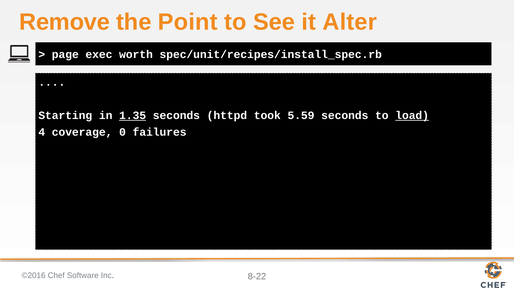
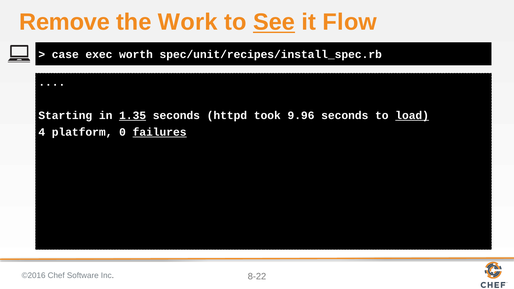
Point: Point -> Work
See underline: none -> present
Alter: Alter -> Flow
page: page -> case
5.59: 5.59 -> 9.96
coverage: coverage -> platform
failures underline: none -> present
